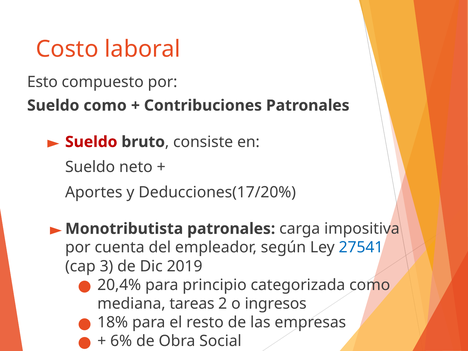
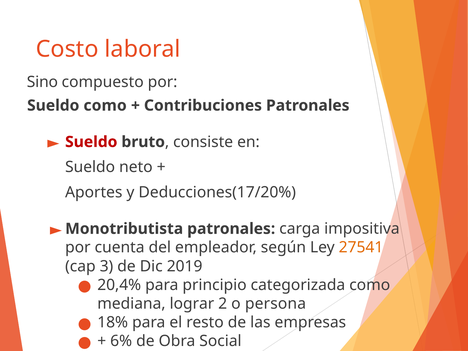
Esto: Esto -> Sino
27541 colour: blue -> orange
tareas: tareas -> lograr
ingresos: ingresos -> persona
